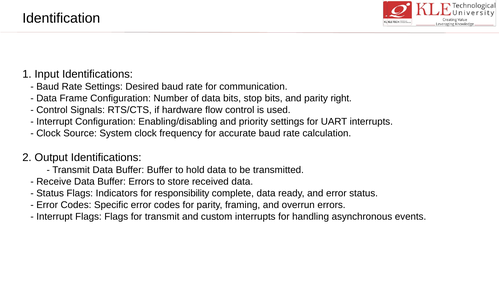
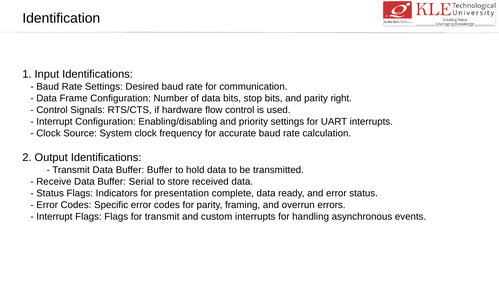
Buffer Errors: Errors -> Serial
responsibility: responsibility -> presentation
